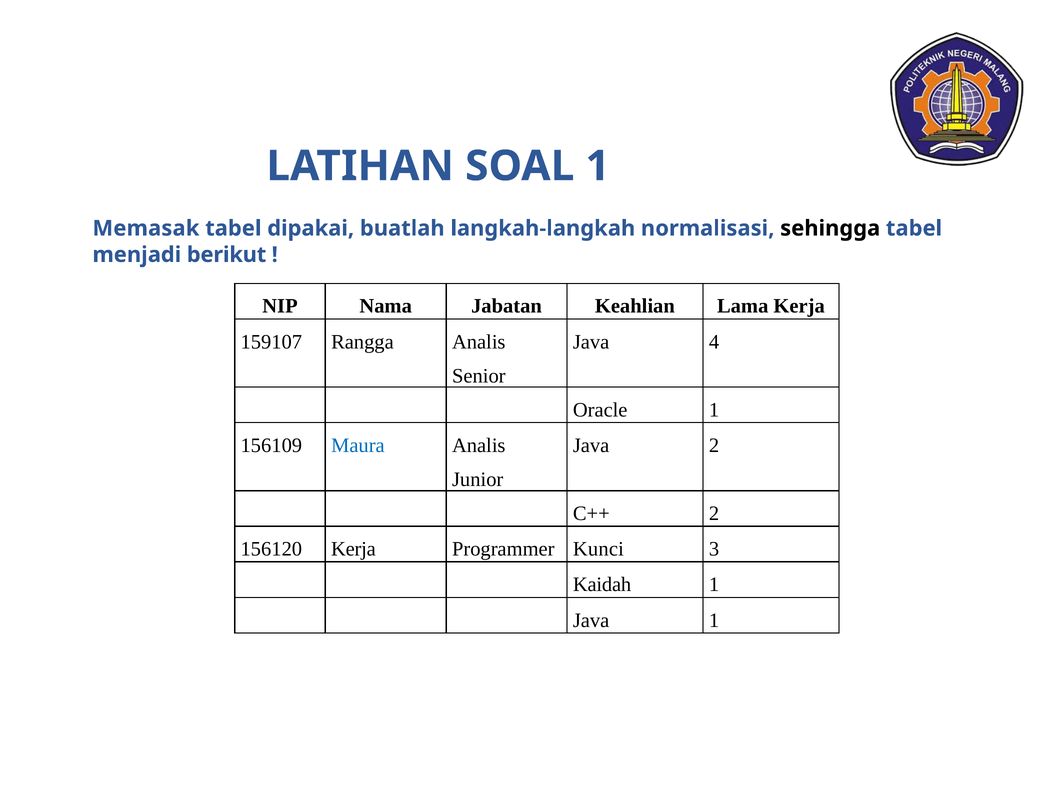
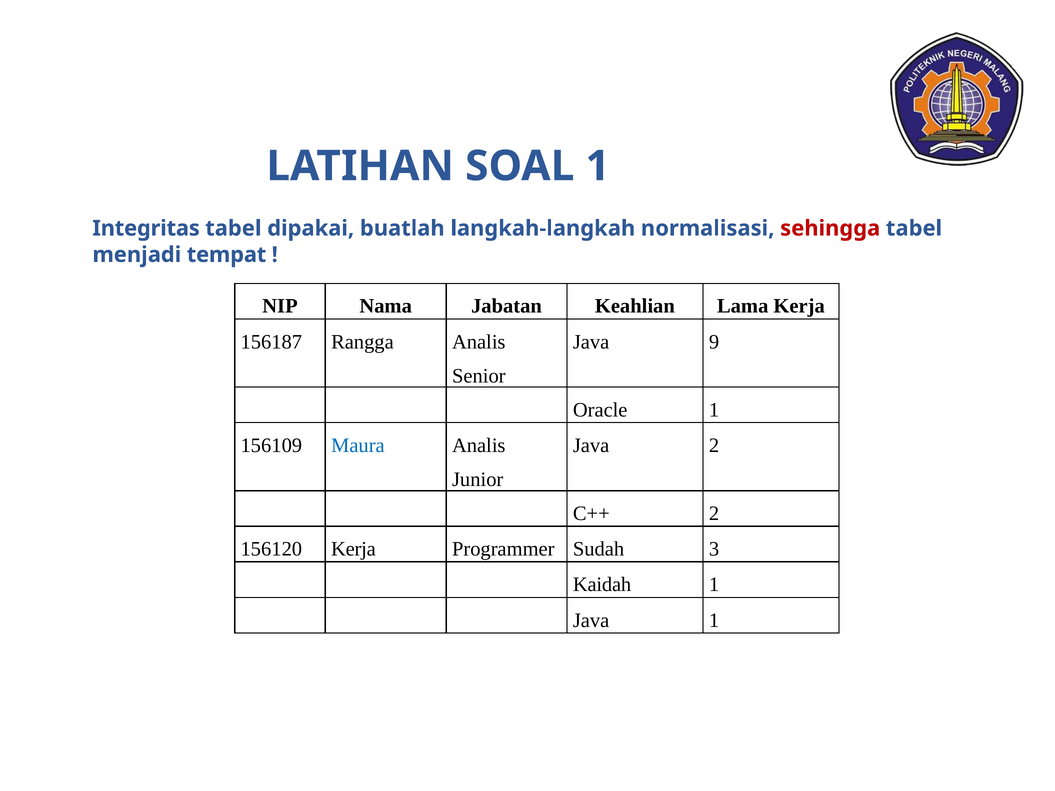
Memasak: Memasak -> Integritas
sehingga colour: black -> red
berikut: berikut -> tempat
159107: 159107 -> 156187
4: 4 -> 9
Kunci: Kunci -> Sudah
